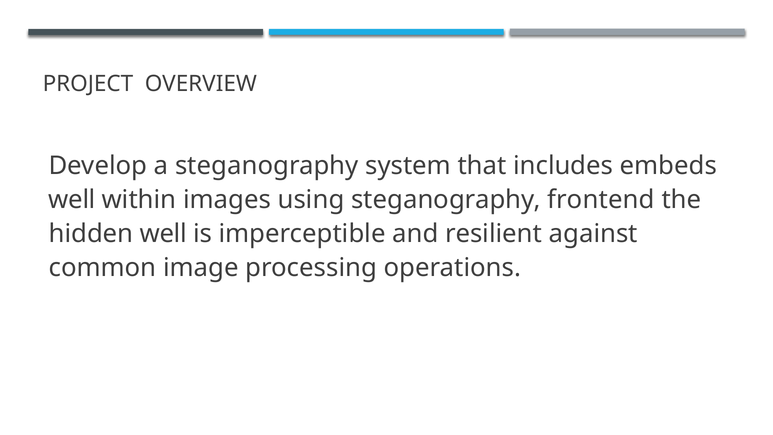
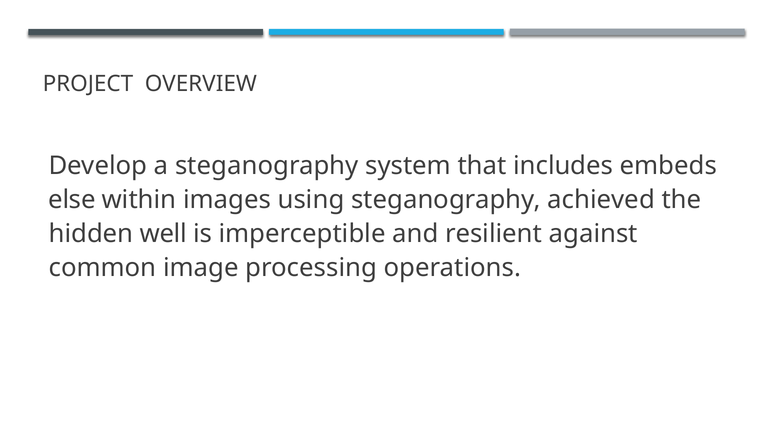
well at (72, 199): well -> else
frontend: frontend -> achieved
